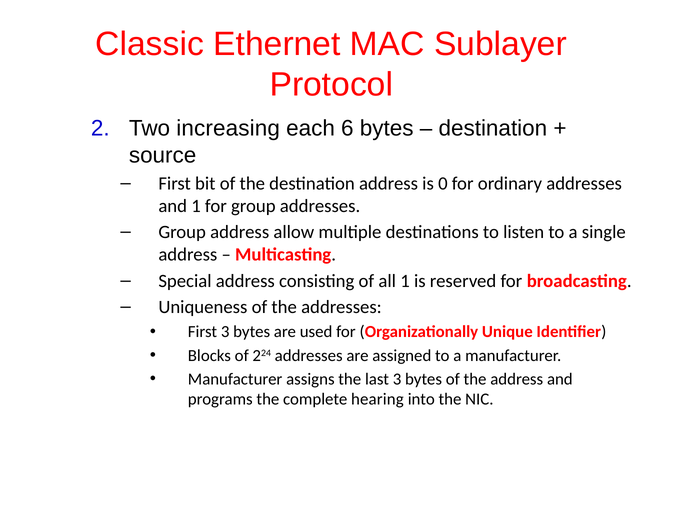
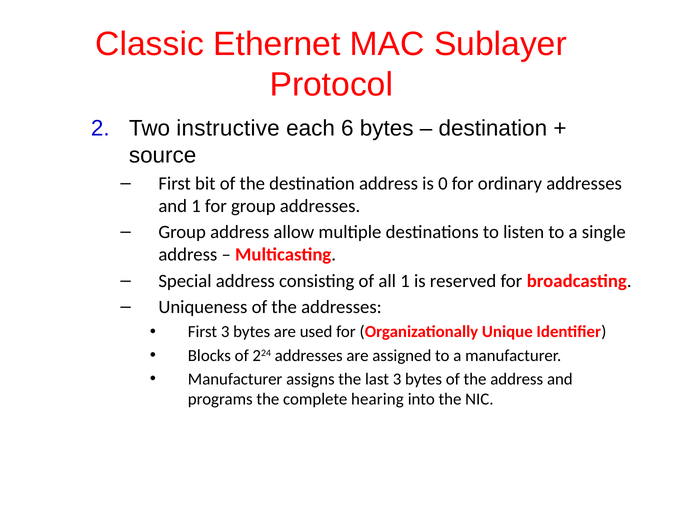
increasing: increasing -> instructive
